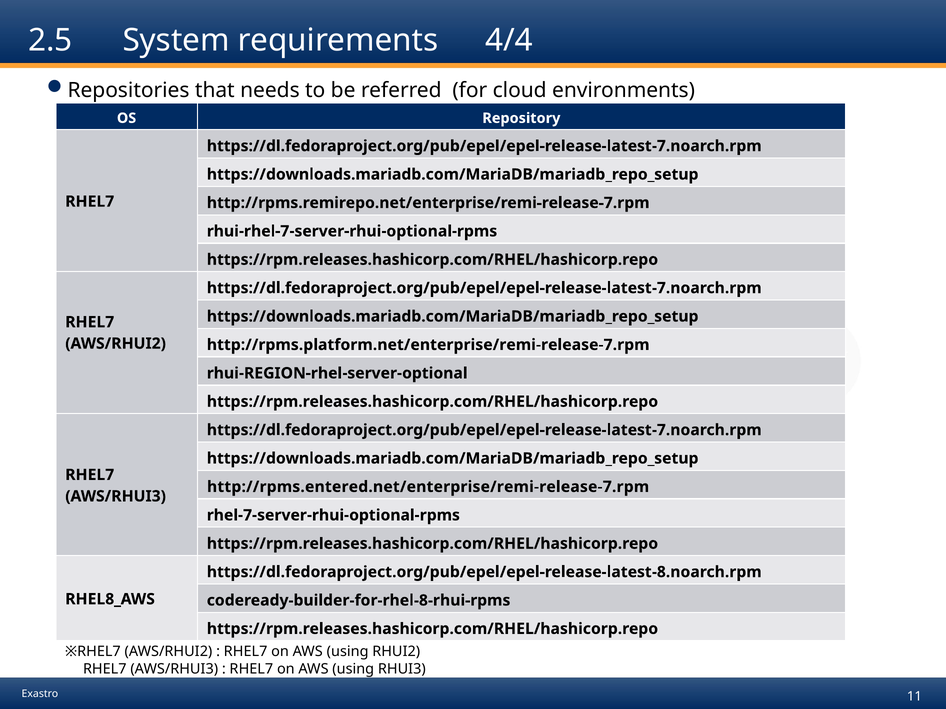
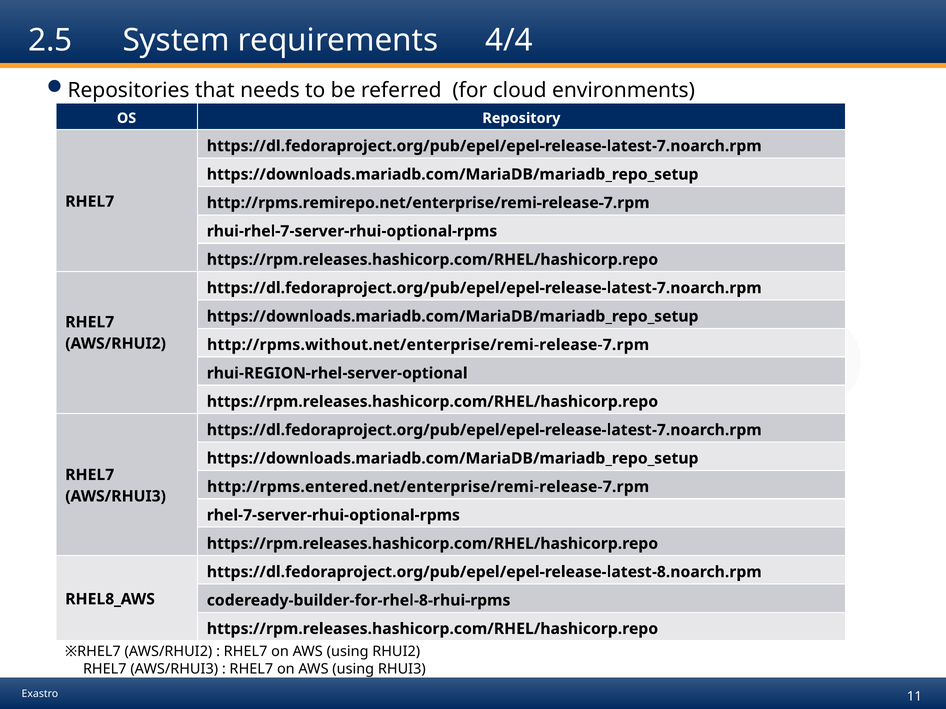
http://rpms.platform.net/enterprise/remi-release-7.rpm: http://rpms.platform.net/enterprise/remi-release-7.rpm -> http://rpms.without.net/enterprise/remi-release-7.rpm
